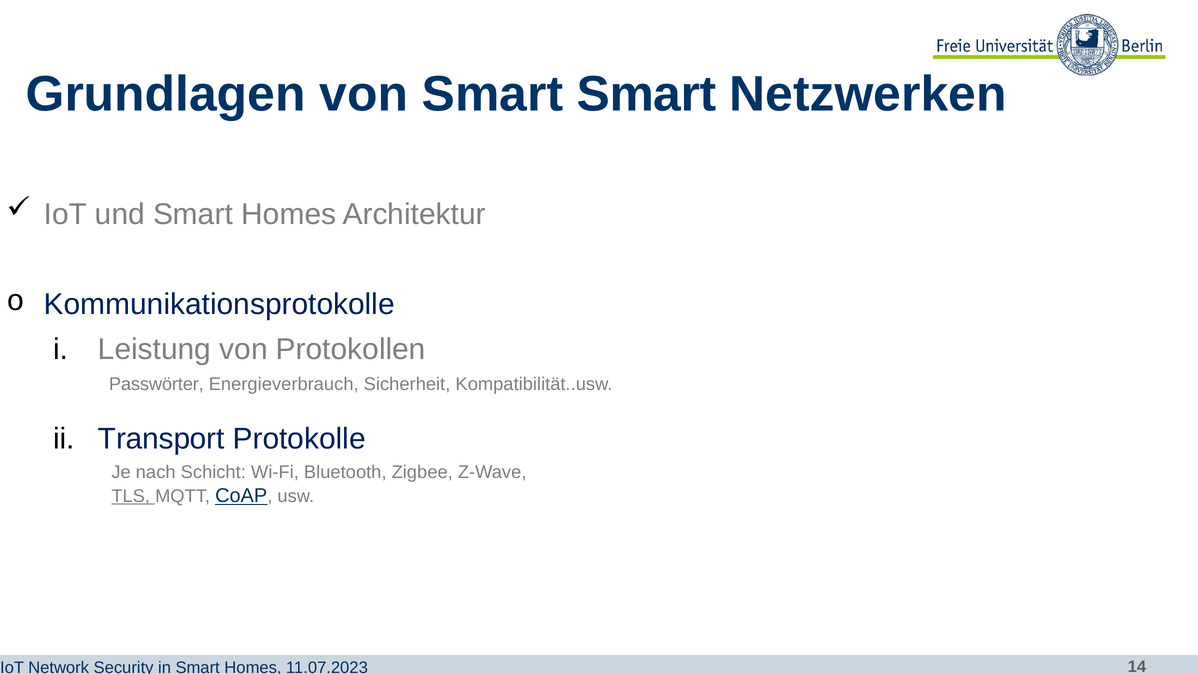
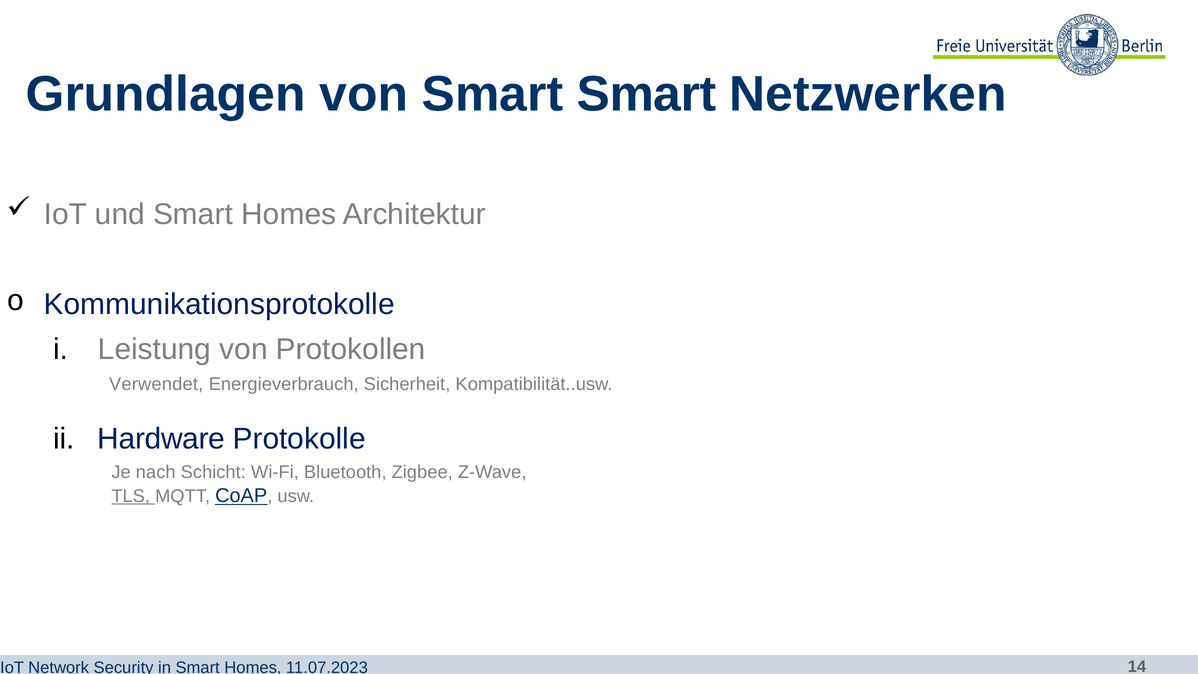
Passwörter: Passwörter -> Verwendet
Transport: Transport -> Hardware
